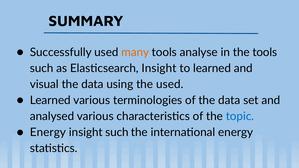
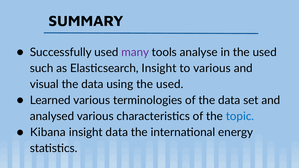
many colour: orange -> purple
in the tools: tools -> used
to learned: learned -> various
Energy at (48, 132): Energy -> Kibana
insight such: such -> data
